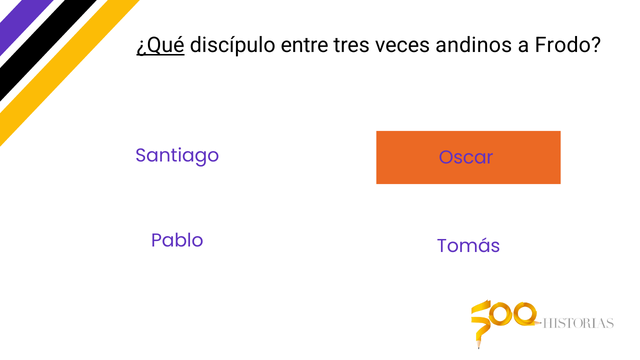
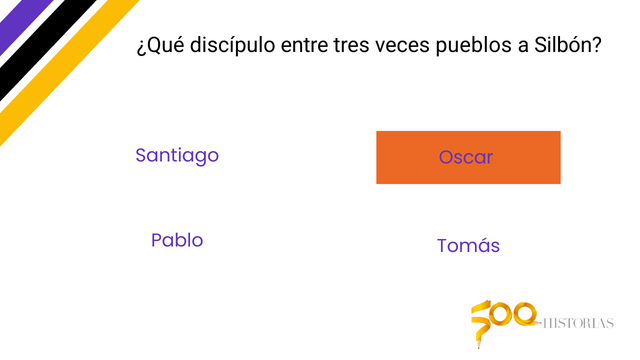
¿Qué underline: present -> none
andinos: andinos -> pueblos
Frodo: Frodo -> Silbón
